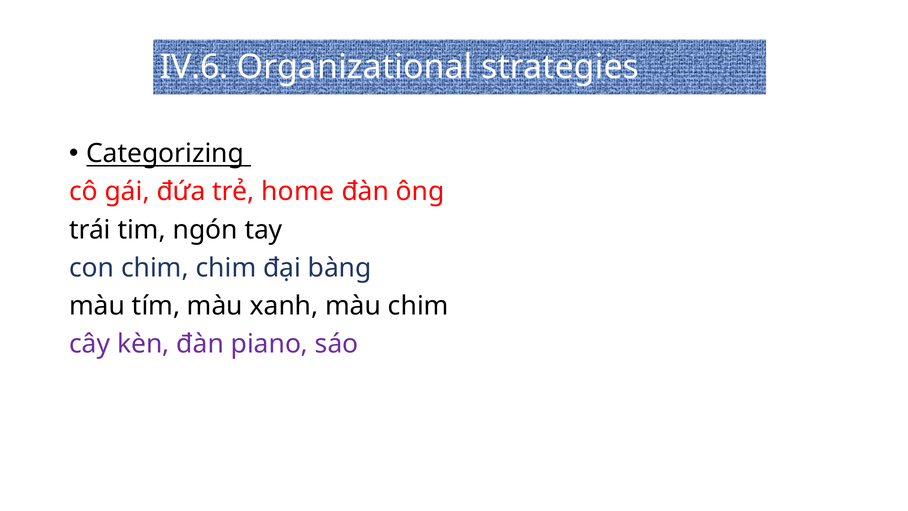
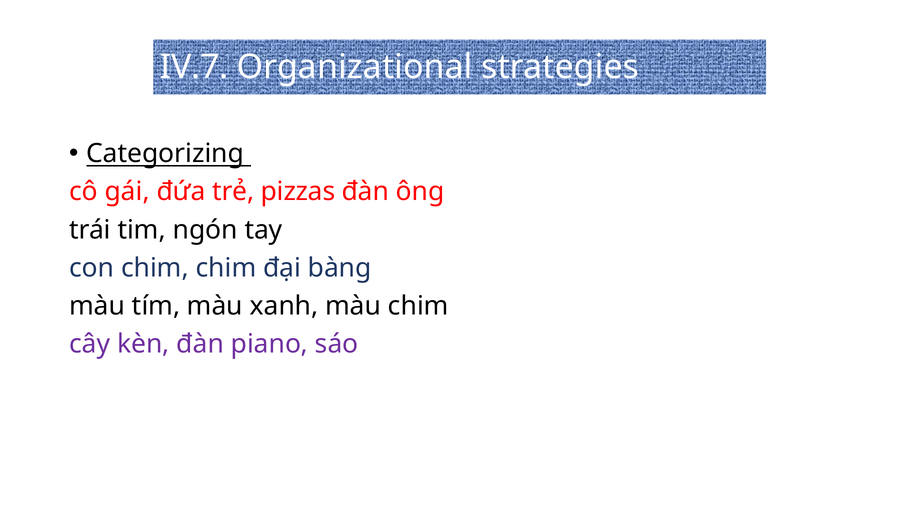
IV.6: IV.6 -> IV.7
home: home -> pizzas
